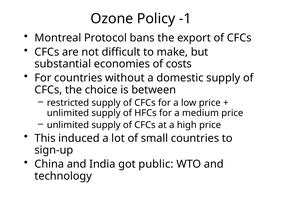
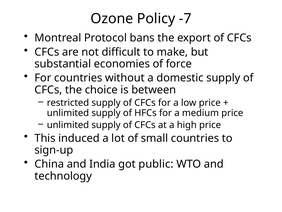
-1: -1 -> -7
costs: costs -> force
